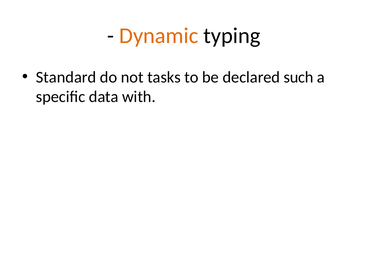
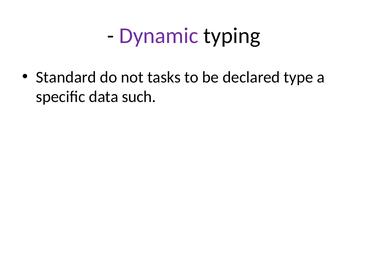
Dynamic colour: orange -> purple
such: such -> type
with: with -> such
